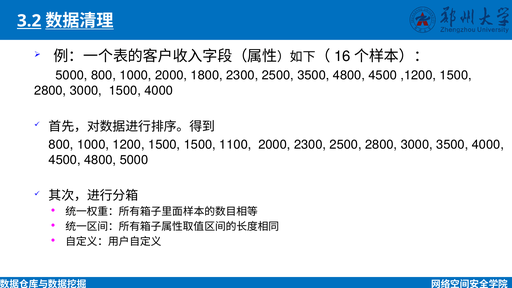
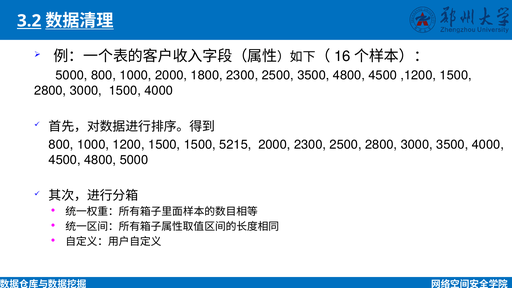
1100: 1100 -> 5215
